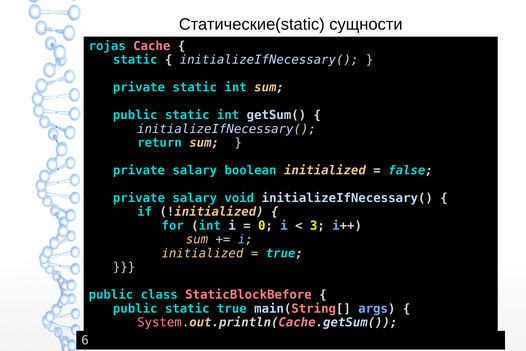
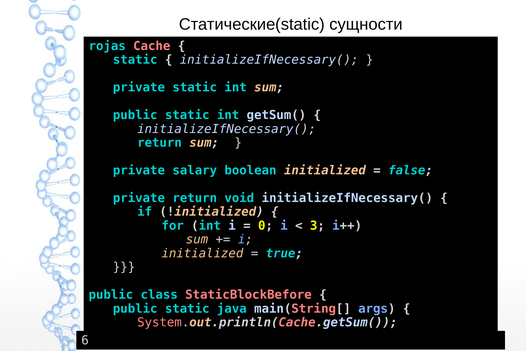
salary at (195, 198): salary -> return
static true: true -> java
